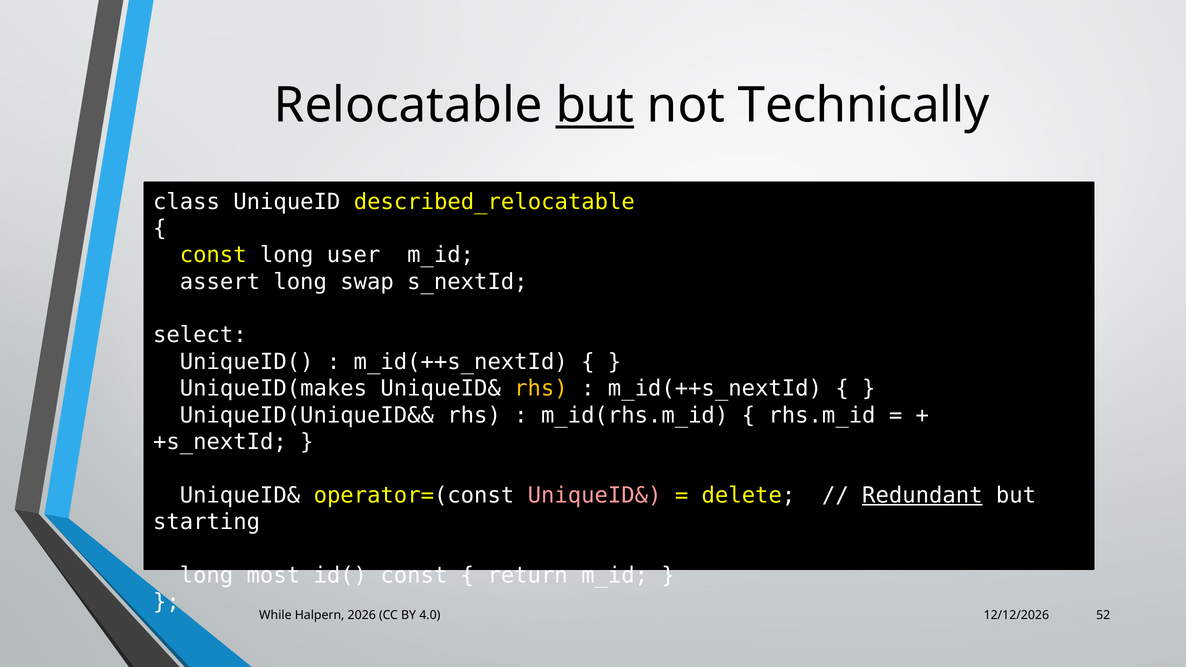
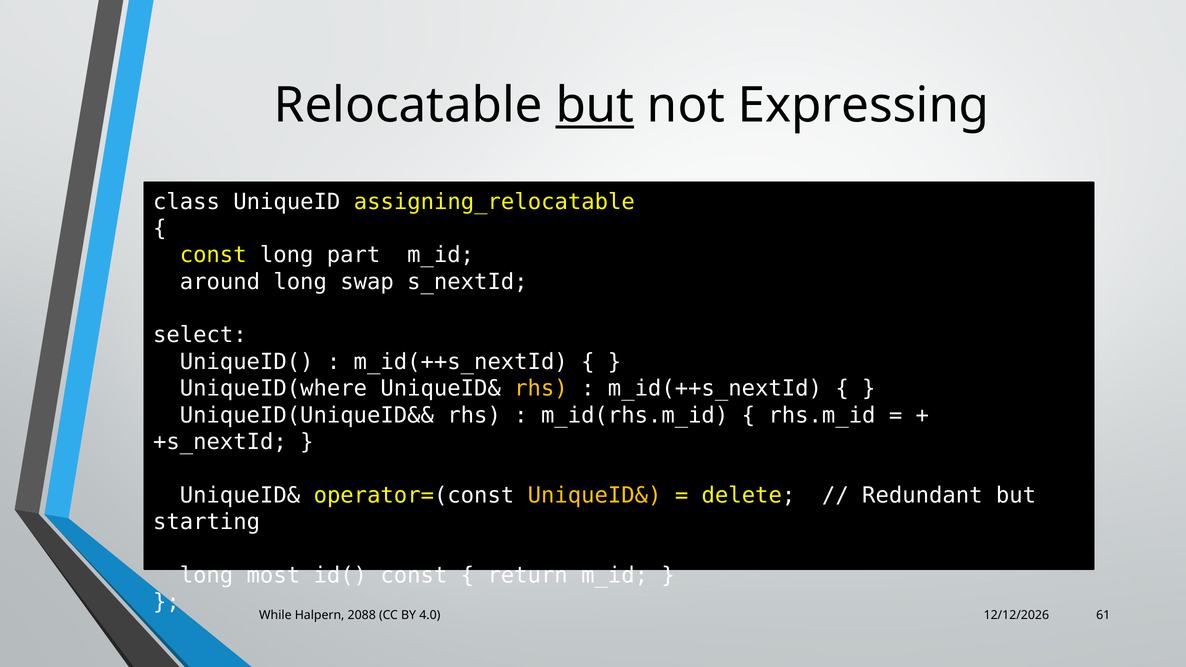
Technically: Technically -> Expressing
described_relocatable: described_relocatable -> assigning_relocatable
user: user -> part
assert: assert -> around
UniqueID(makes: UniqueID(makes -> UniqueID(where
UniqueID& at (595, 495) colour: pink -> yellow
Redundant underline: present -> none
2026: 2026 -> 2088
52: 52 -> 61
